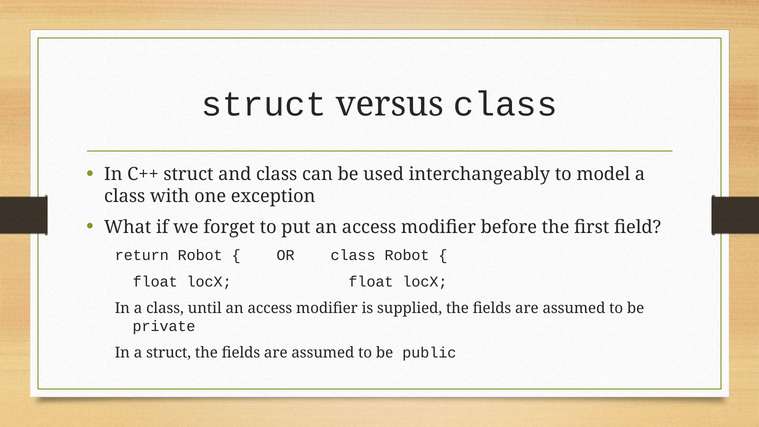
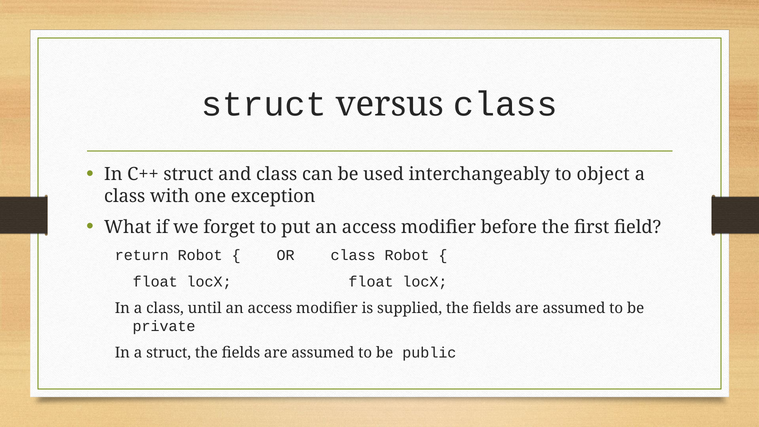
model: model -> object
